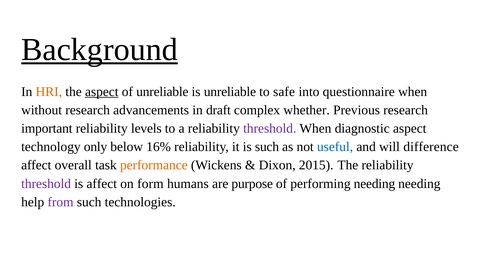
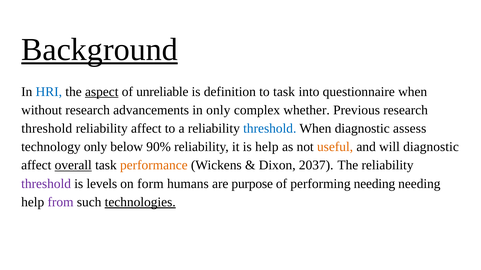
HRI colour: orange -> blue
is unreliable: unreliable -> definition
to safe: safe -> task
in draft: draft -> only
important at (47, 129): important -> threshold
reliability levels: levels -> affect
threshold at (270, 129) colour: purple -> blue
diagnostic aspect: aspect -> assess
16%: 16% -> 90%
is such: such -> help
useful colour: blue -> orange
will difference: difference -> diagnostic
overall underline: none -> present
2015: 2015 -> 2037
is affect: affect -> levels
technologies underline: none -> present
